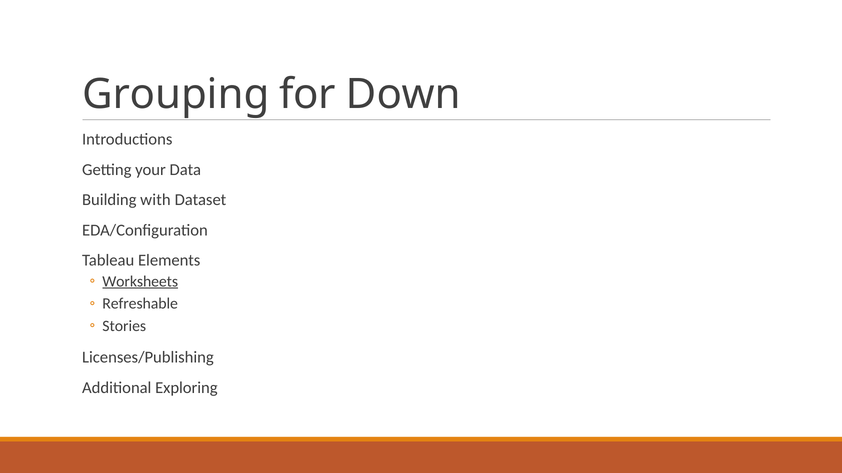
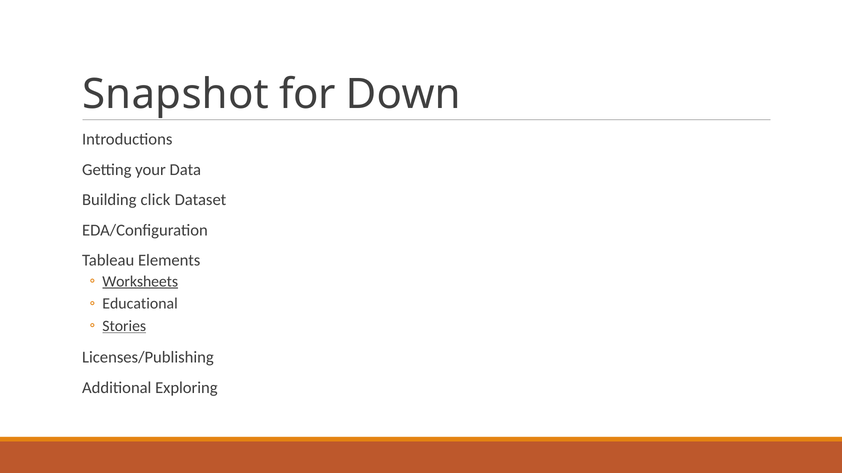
Grouping: Grouping -> Snapshot
with: with -> click
Refreshable: Refreshable -> Educational
Stories underline: none -> present
